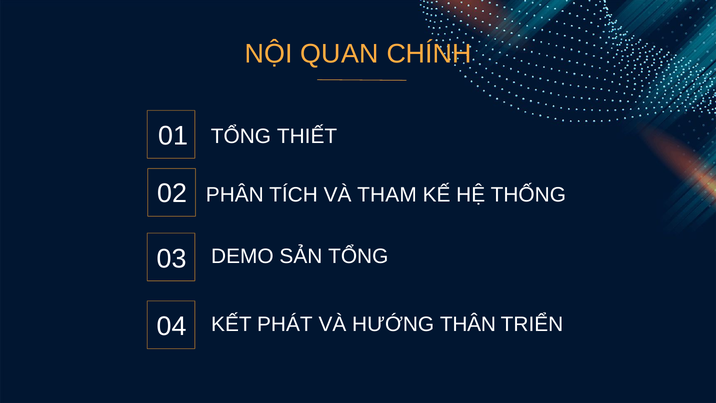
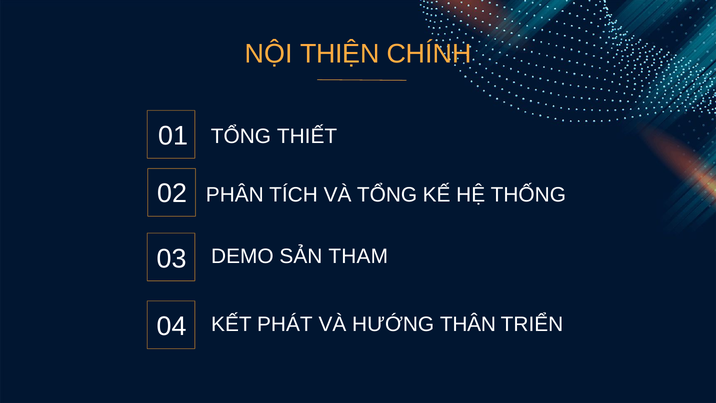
QUAN: QUAN -> THIỆN
VÀ THAM: THAM -> TỔNG
SẢN TỔNG: TỔNG -> THAM
